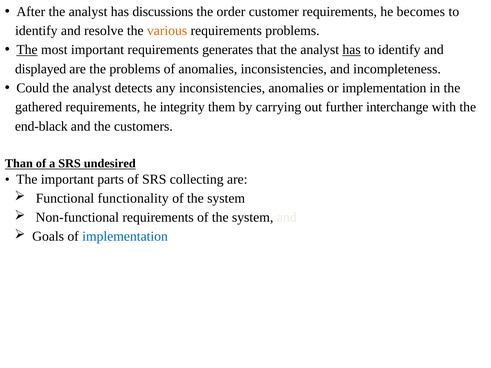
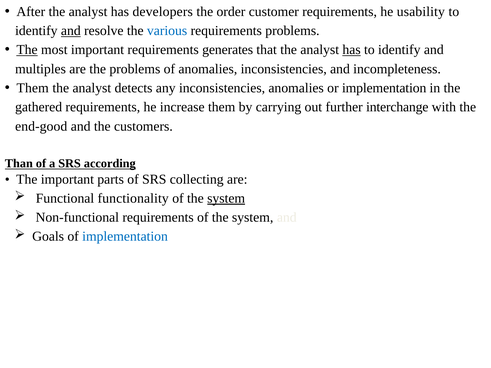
discussions: discussions -> developers
becomes: becomes -> usability
and at (71, 31) underline: none -> present
various colour: orange -> blue
displayed: displayed -> multiples
Could at (33, 88): Could -> Them
integrity: integrity -> increase
end-black: end-black -> end-good
undesired: undesired -> according
system at (226, 198) underline: none -> present
